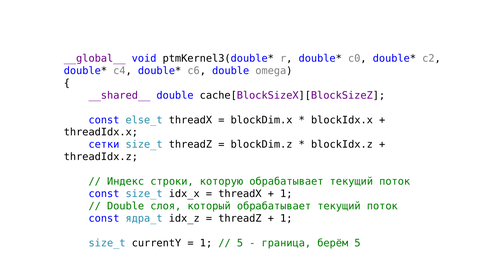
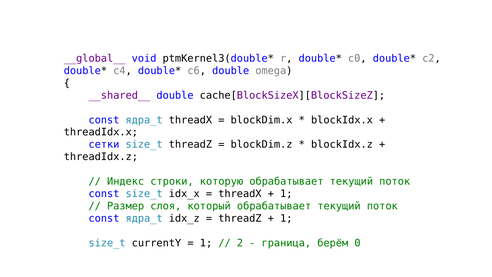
else_t at (144, 120): else_t -> ядра_t
Double at (126, 206): Double -> Размер
5 at (240, 243): 5 -> 2
берём 5: 5 -> 0
